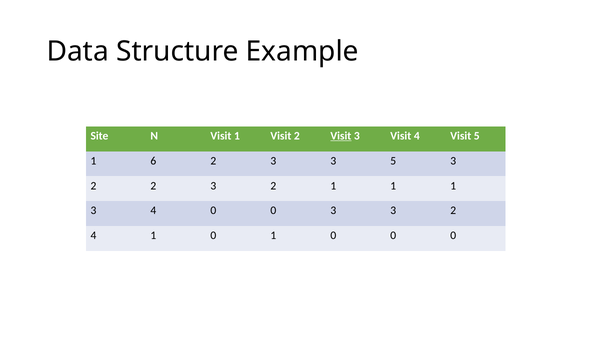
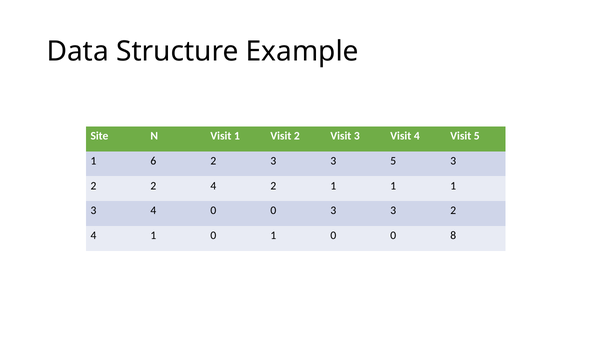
Visit at (341, 136) underline: present -> none
2 2 3: 3 -> 4
0 0 0: 0 -> 8
